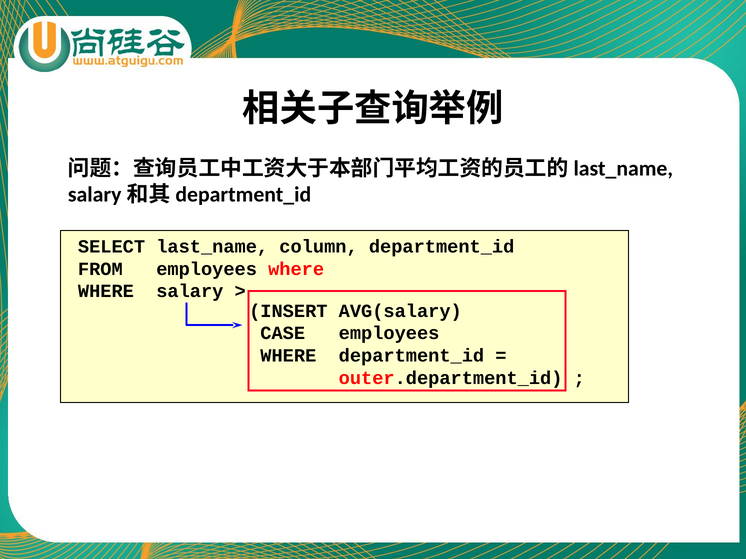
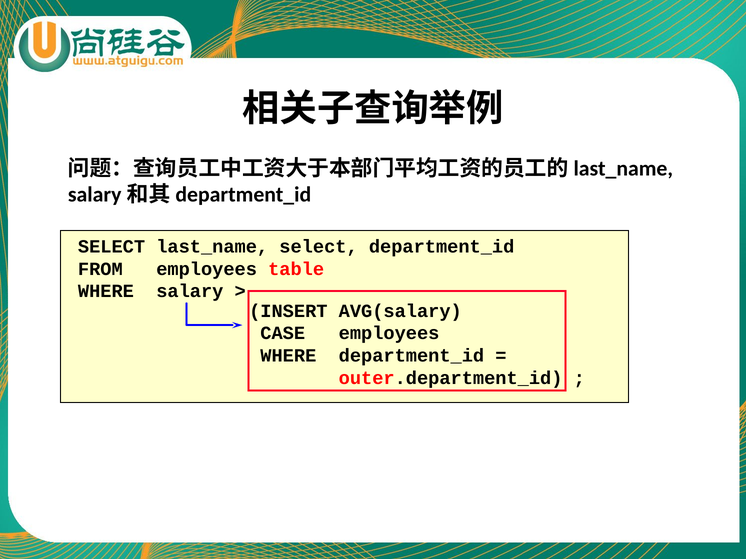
last_name column: column -> select
FROM employees where: where -> table
